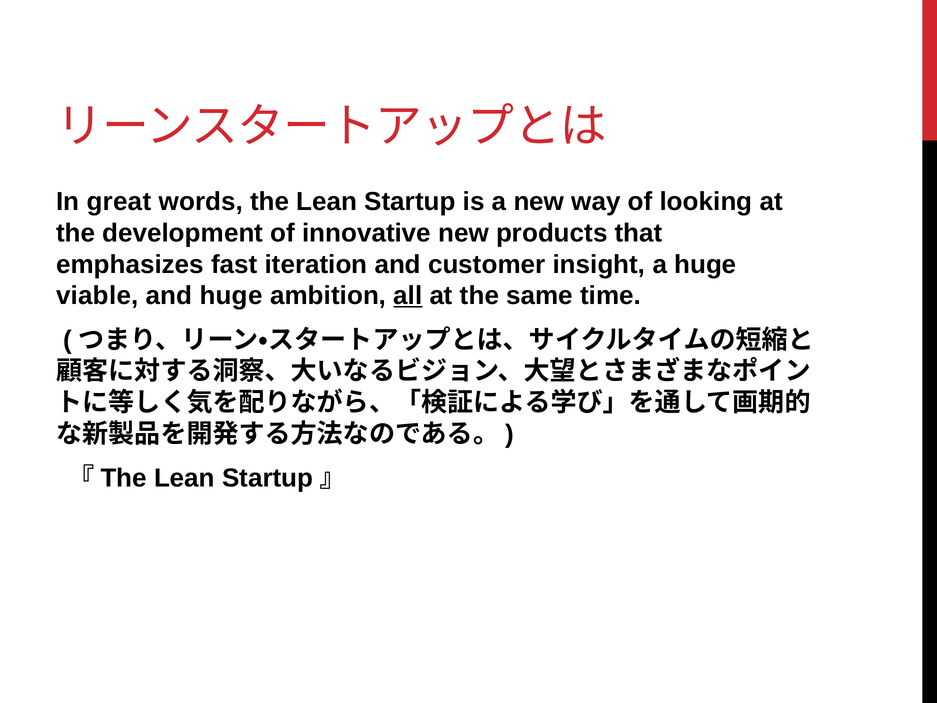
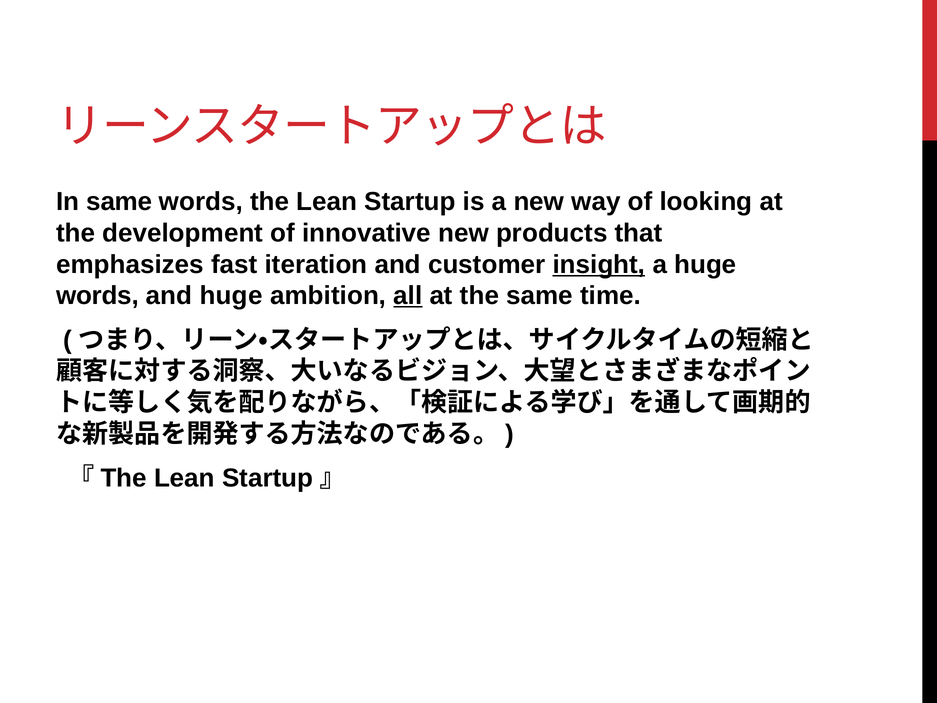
In great: great -> same
insight underline: none -> present
viable at (97, 296): viable -> words
